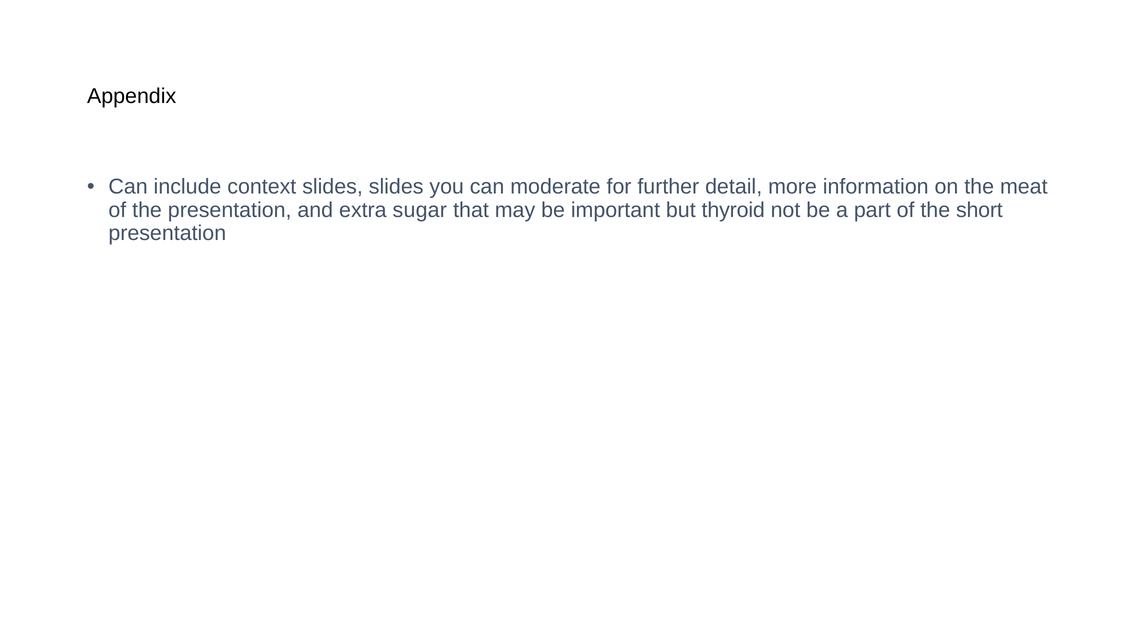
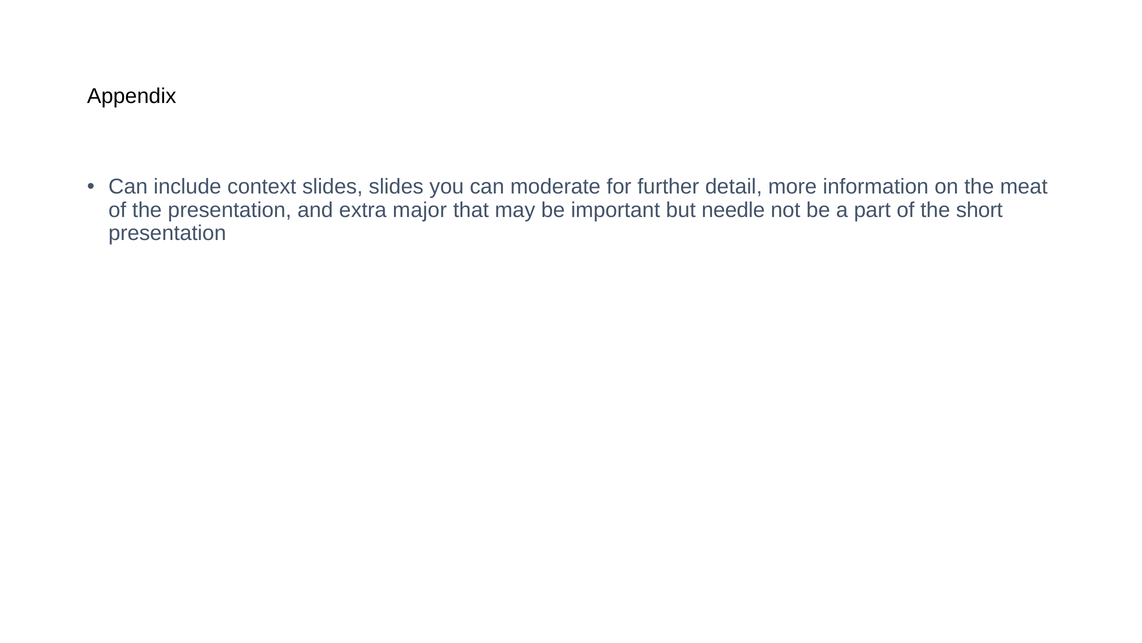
sugar: sugar -> major
thyroid: thyroid -> needle
